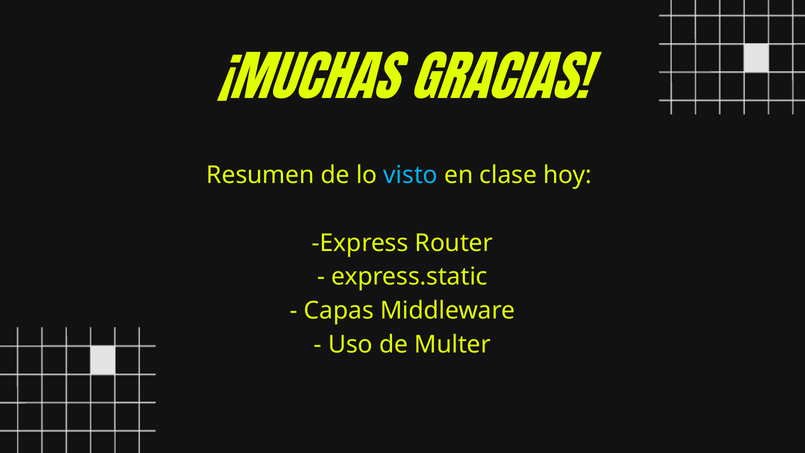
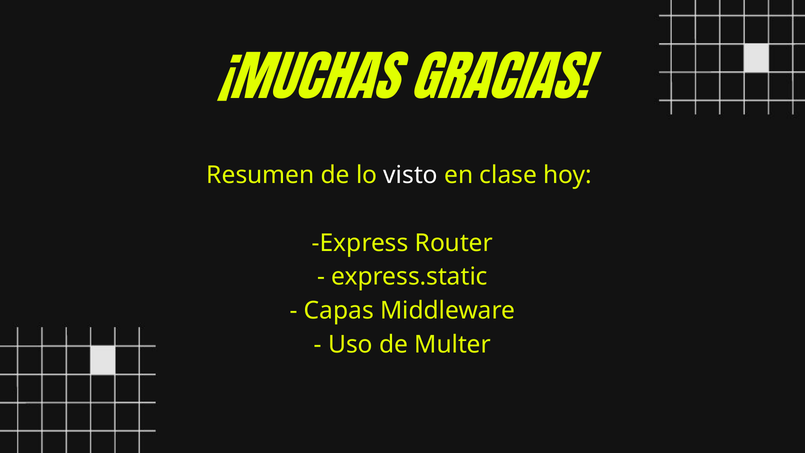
visto colour: light blue -> white
